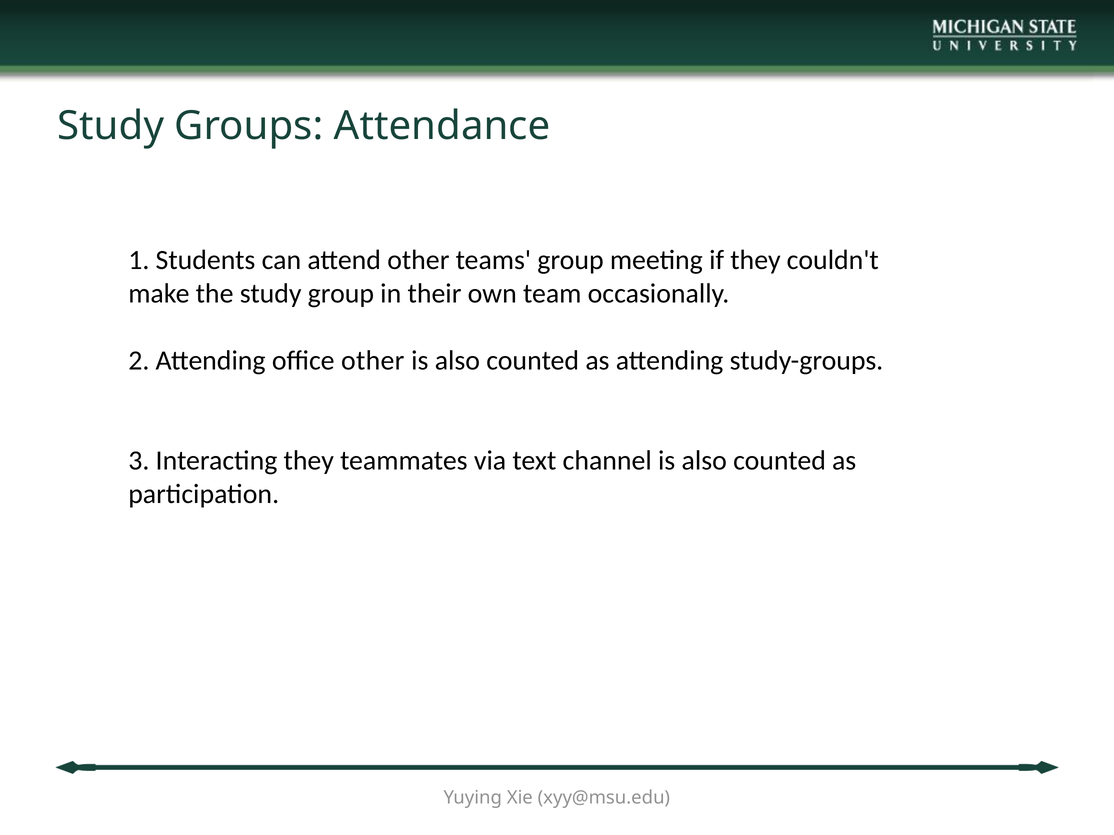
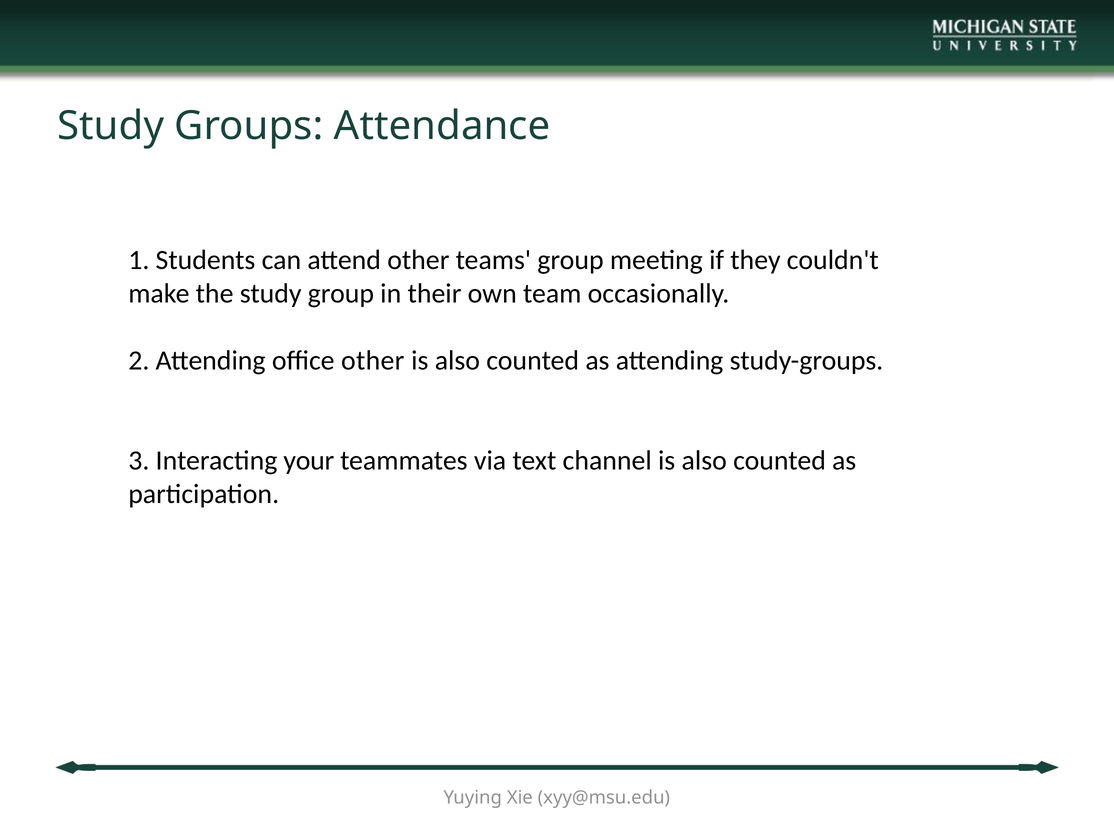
Interacting they: they -> your
